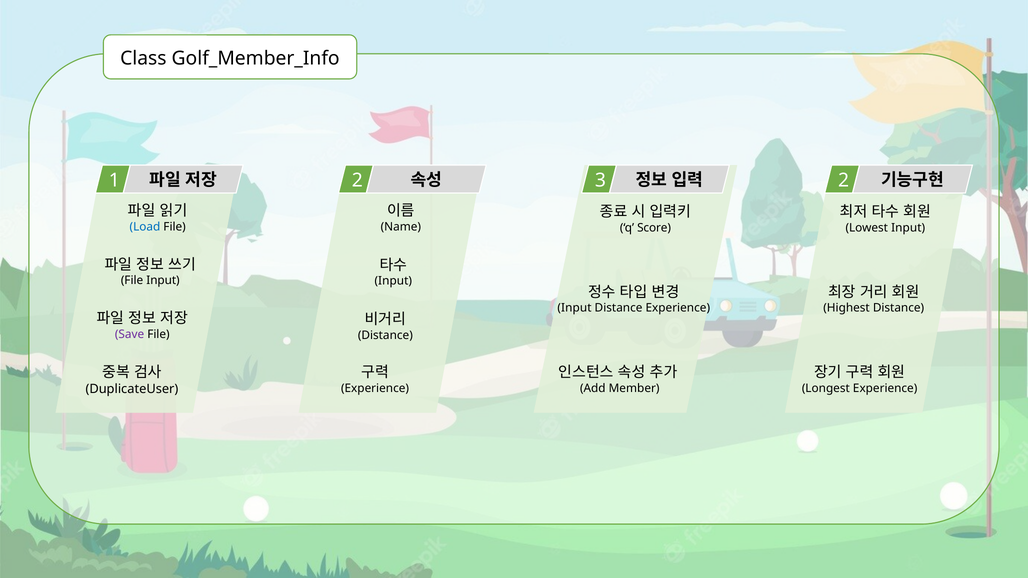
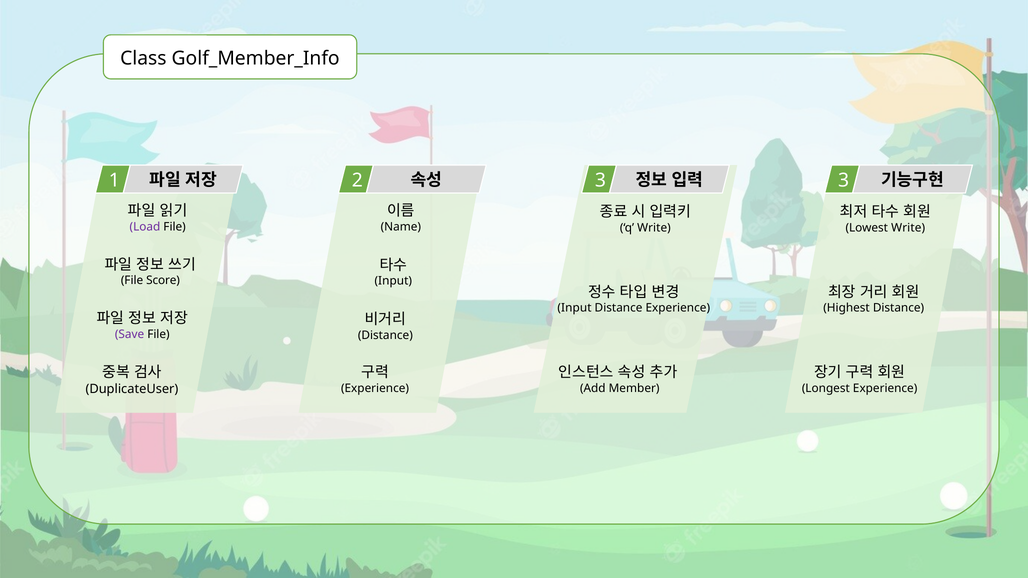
2 at (844, 180): 2 -> 3
Load colour: blue -> purple
q Score: Score -> Write
Lowest Input: Input -> Write
File Input: Input -> Score
